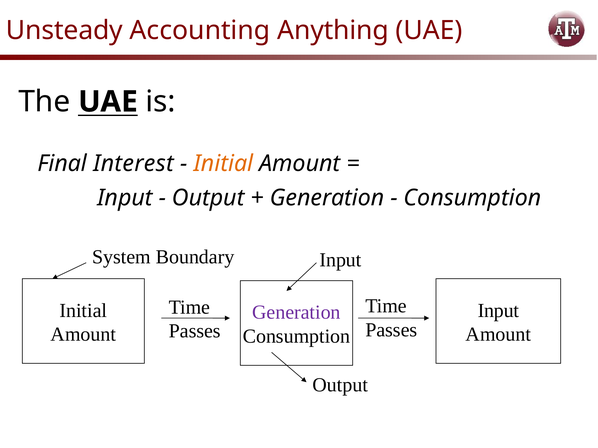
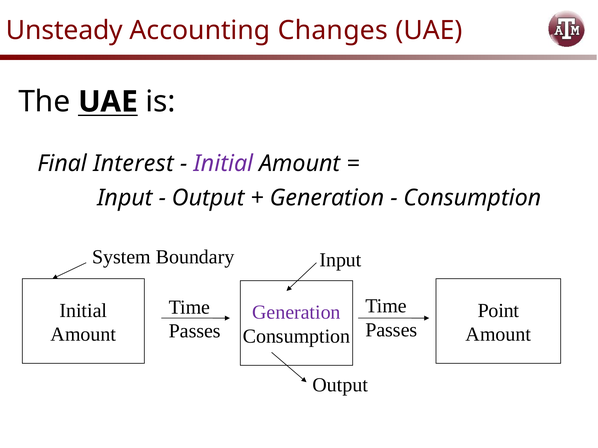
Anything: Anything -> Changes
Initial at (223, 164) colour: orange -> purple
Input at (498, 311): Input -> Point
